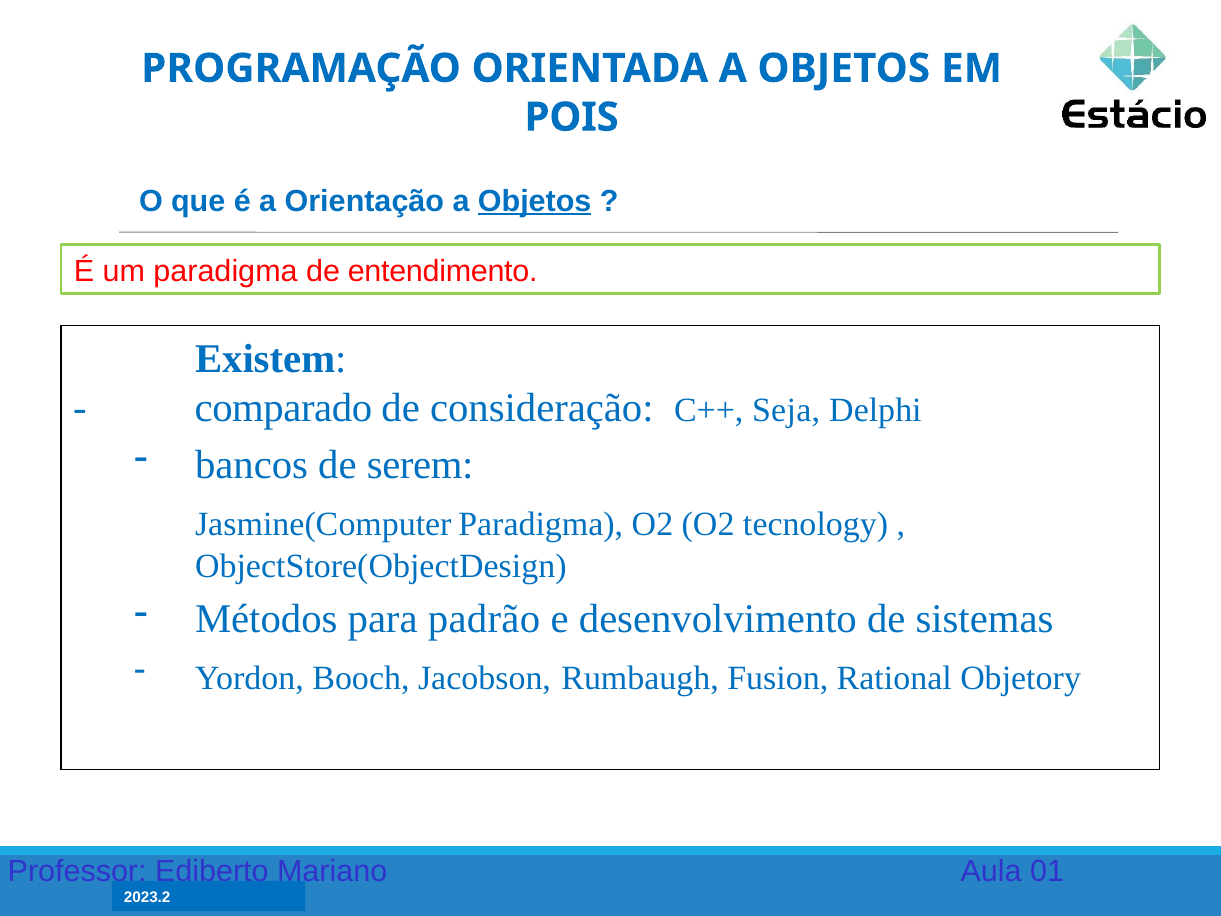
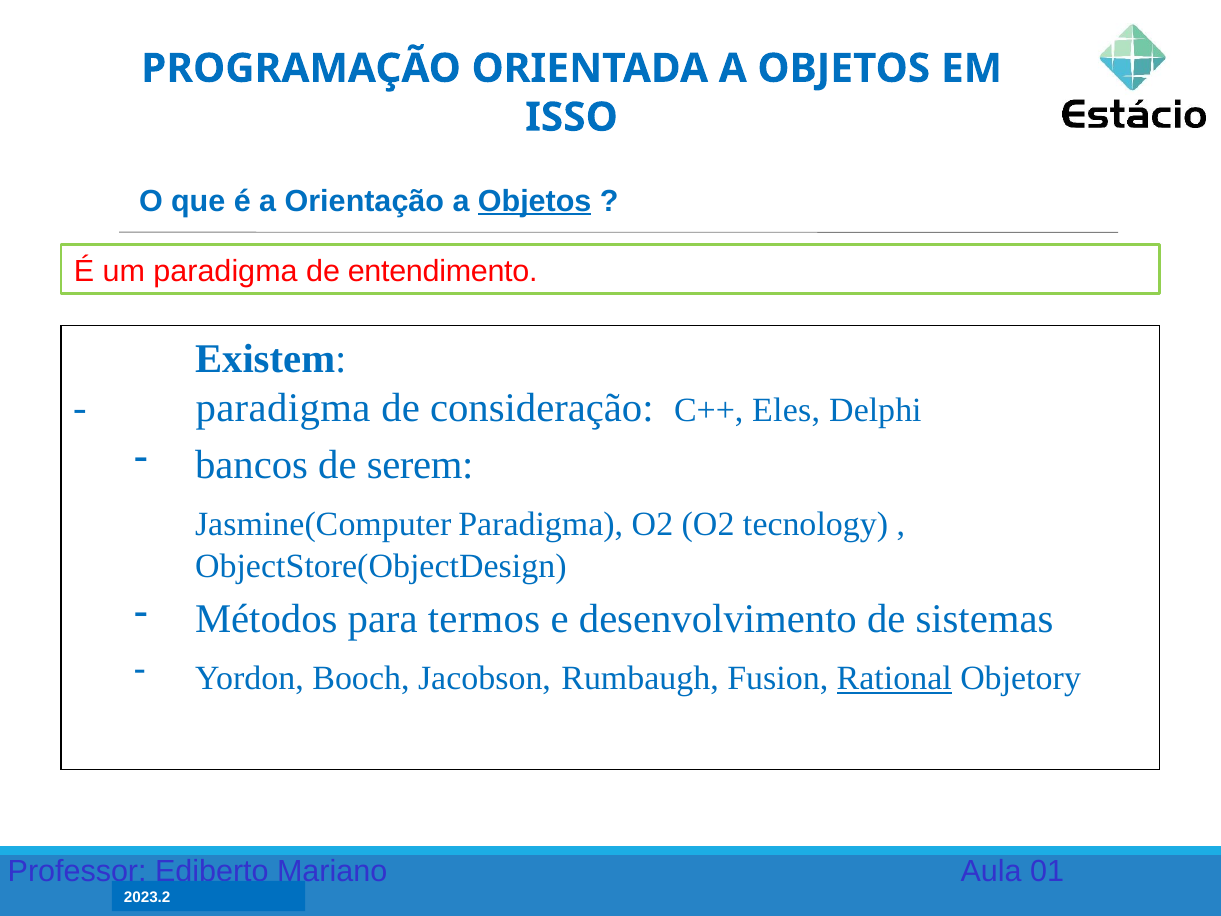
POIS: POIS -> ISSO
comparado at (283, 408): comparado -> paradigma
Seja: Seja -> Eles
padrão: padrão -> termos
Rational underline: none -> present
